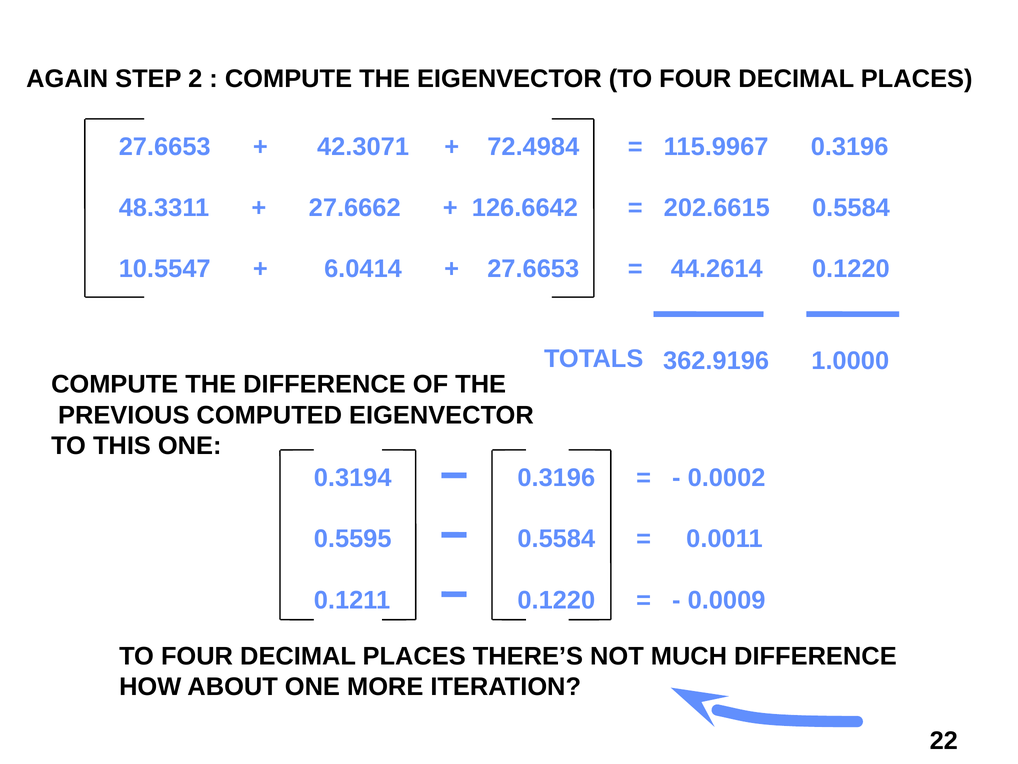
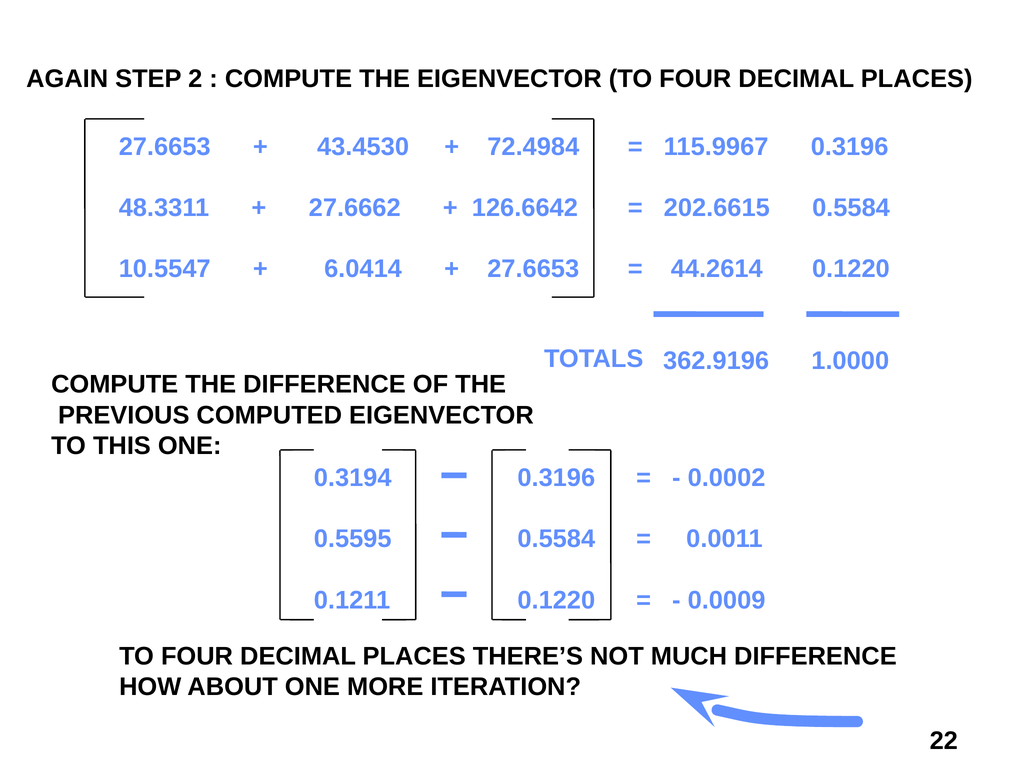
42.3071: 42.3071 -> 43.4530
